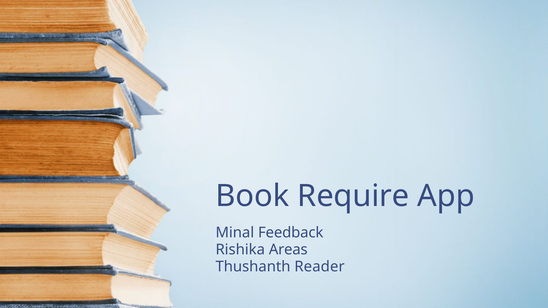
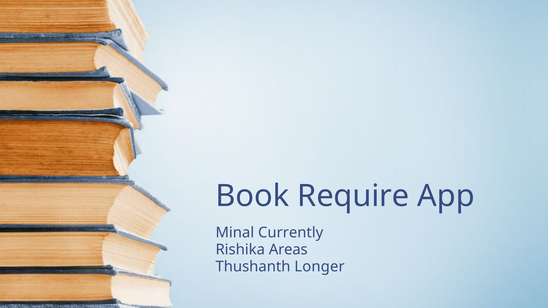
Feedback: Feedback -> Currently
Reader: Reader -> Longer
